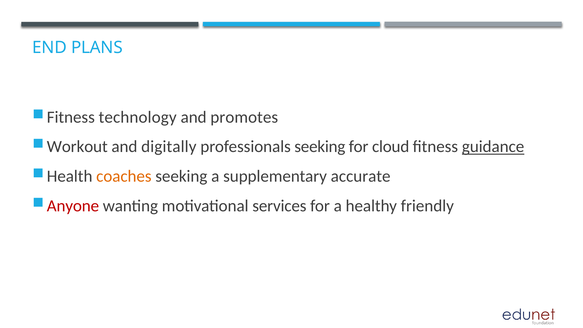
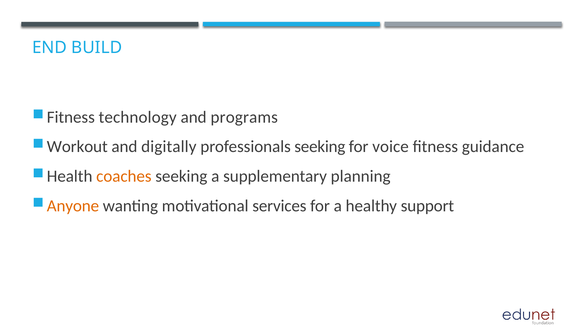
PLANS: PLANS -> BUILD
promotes: promotes -> programs
cloud: cloud -> voice
guidance underline: present -> none
accurate: accurate -> planning
Anyone colour: red -> orange
friendly: friendly -> support
